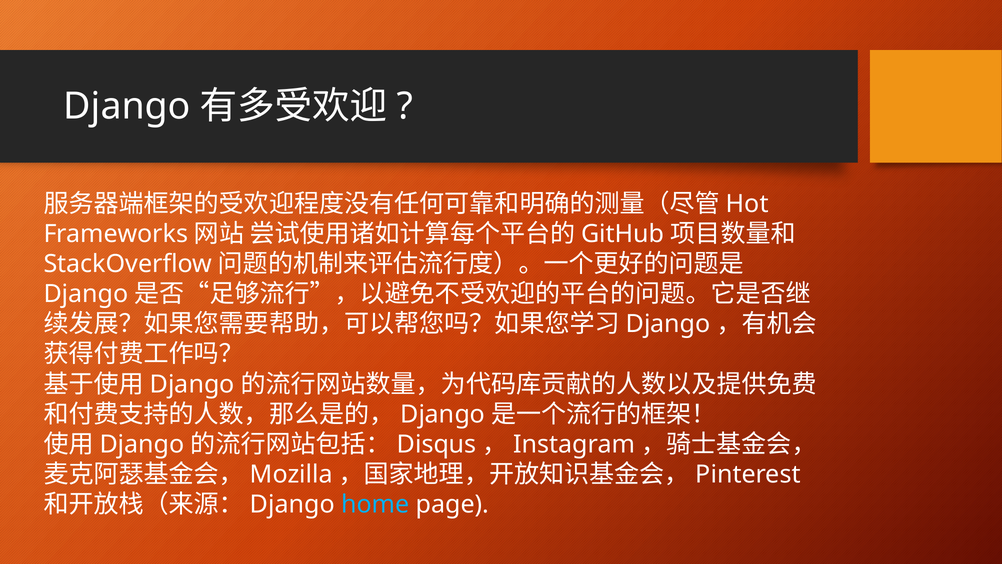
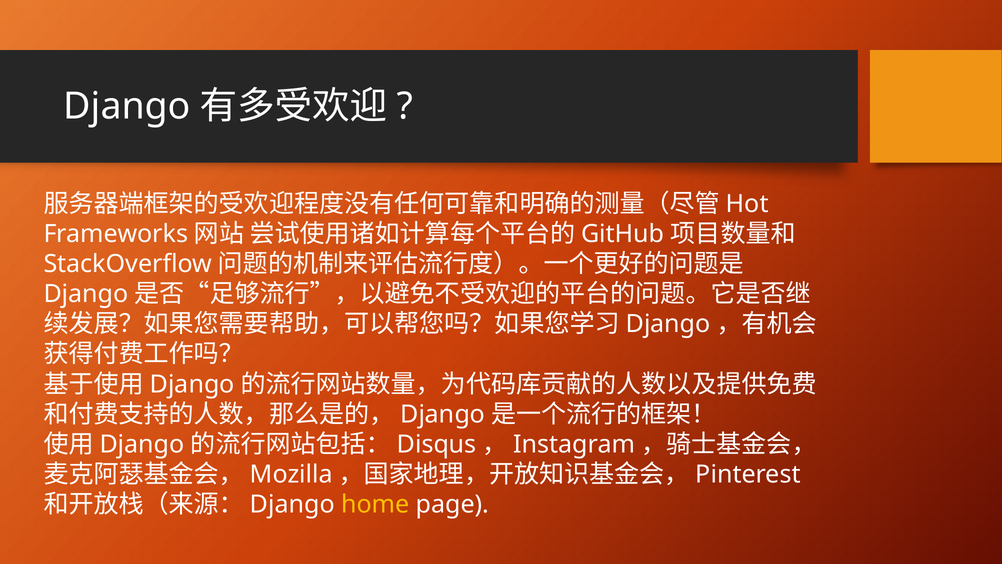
home colour: light blue -> yellow
